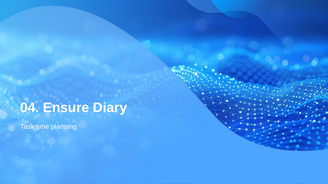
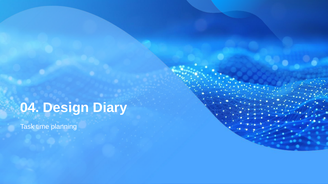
Ensure: Ensure -> Design
